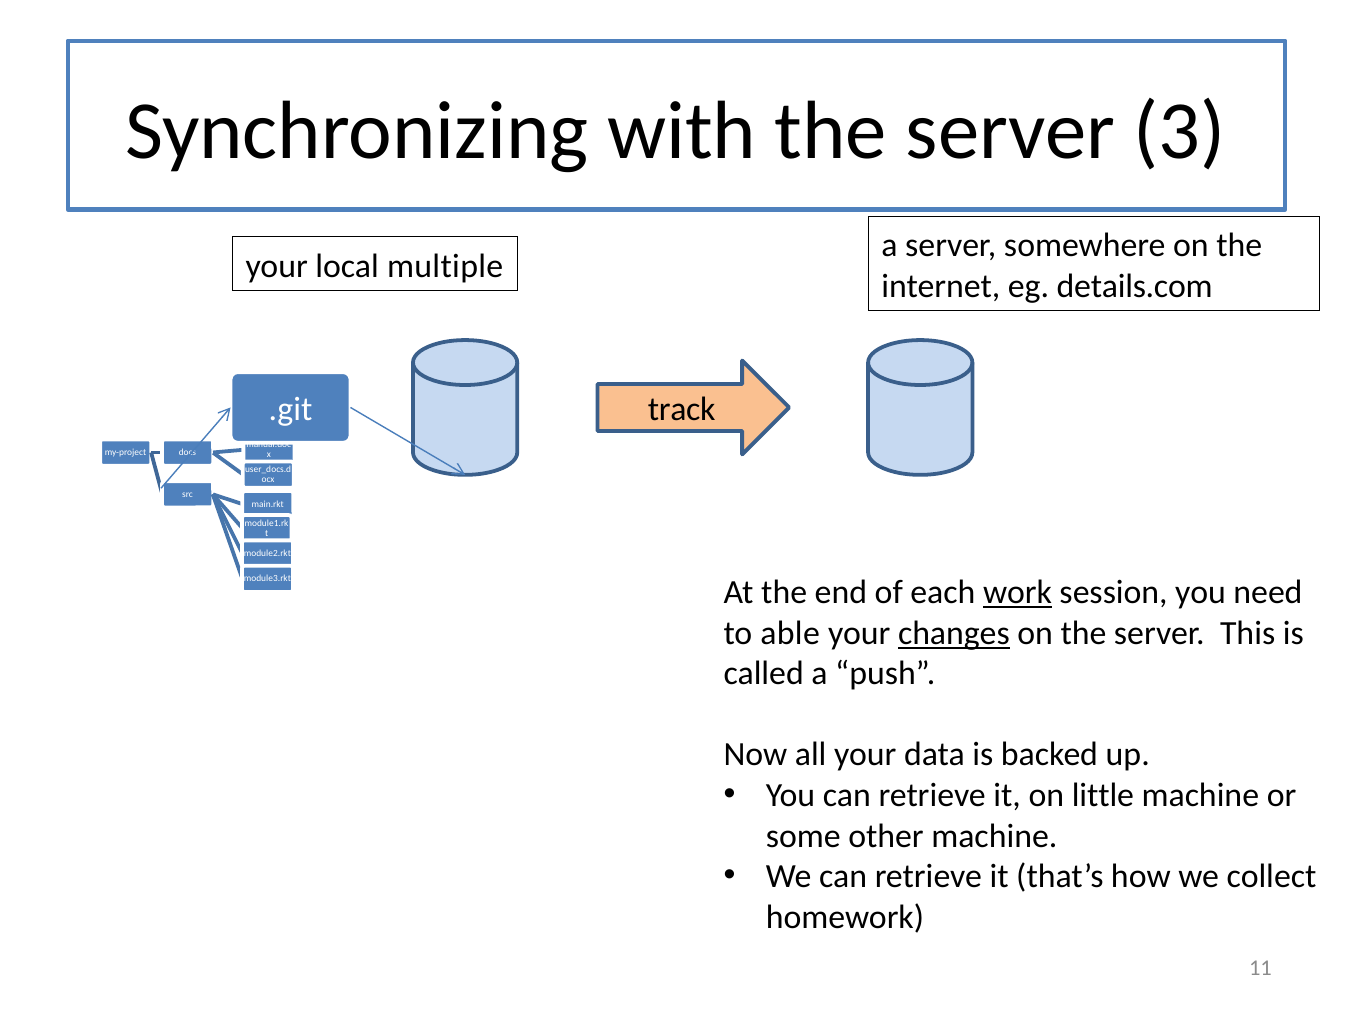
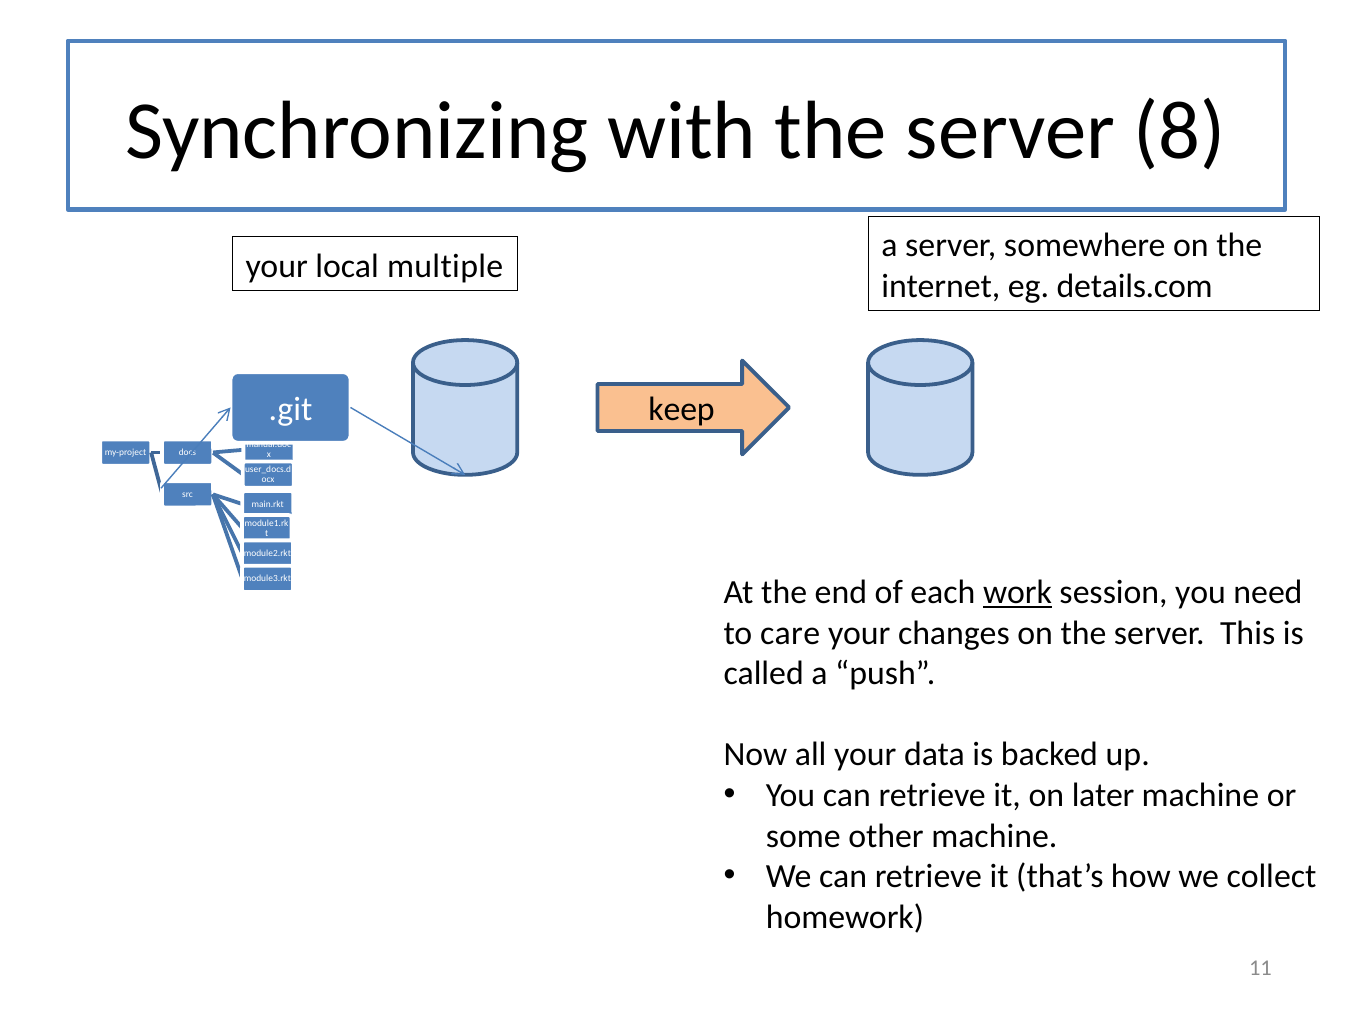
3: 3 -> 8
track: track -> keep
able: able -> care
changes underline: present -> none
little: little -> later
